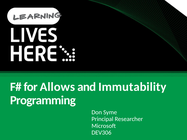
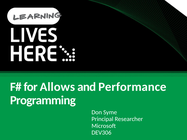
Immutability: Immutability -> Performance
